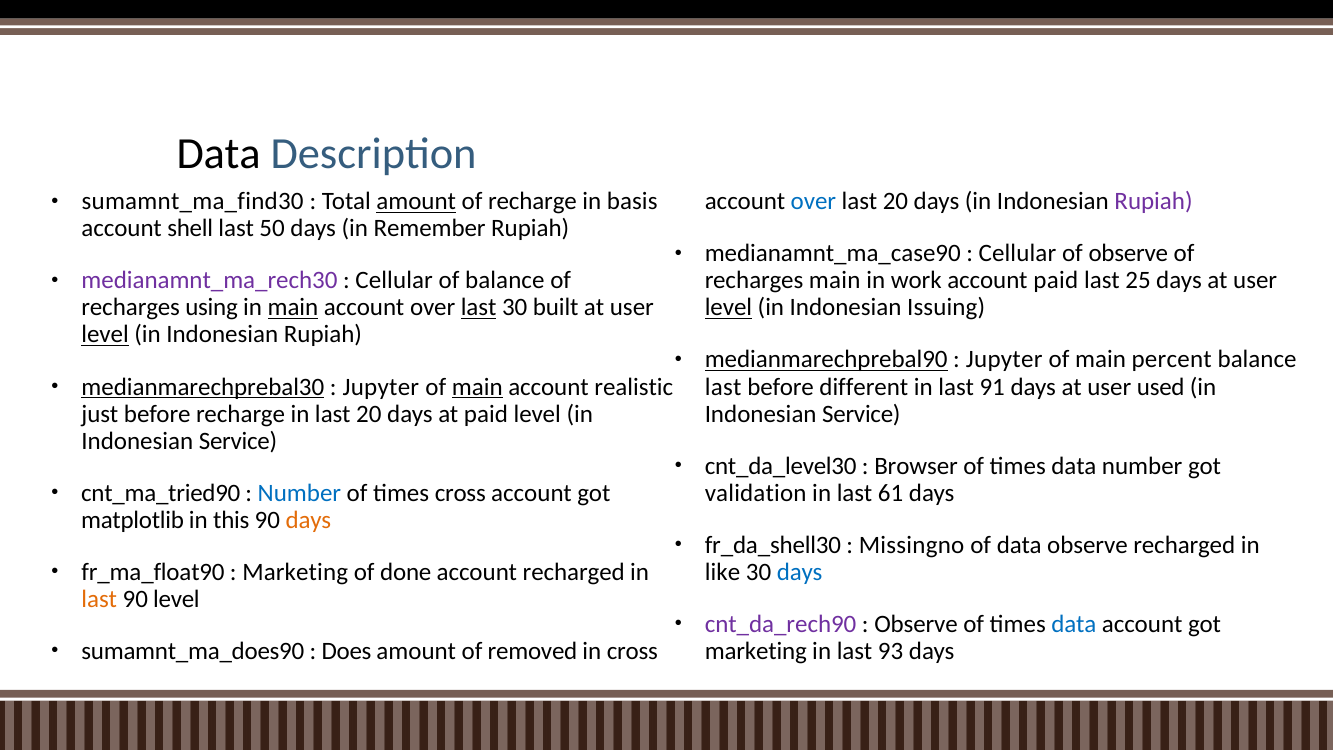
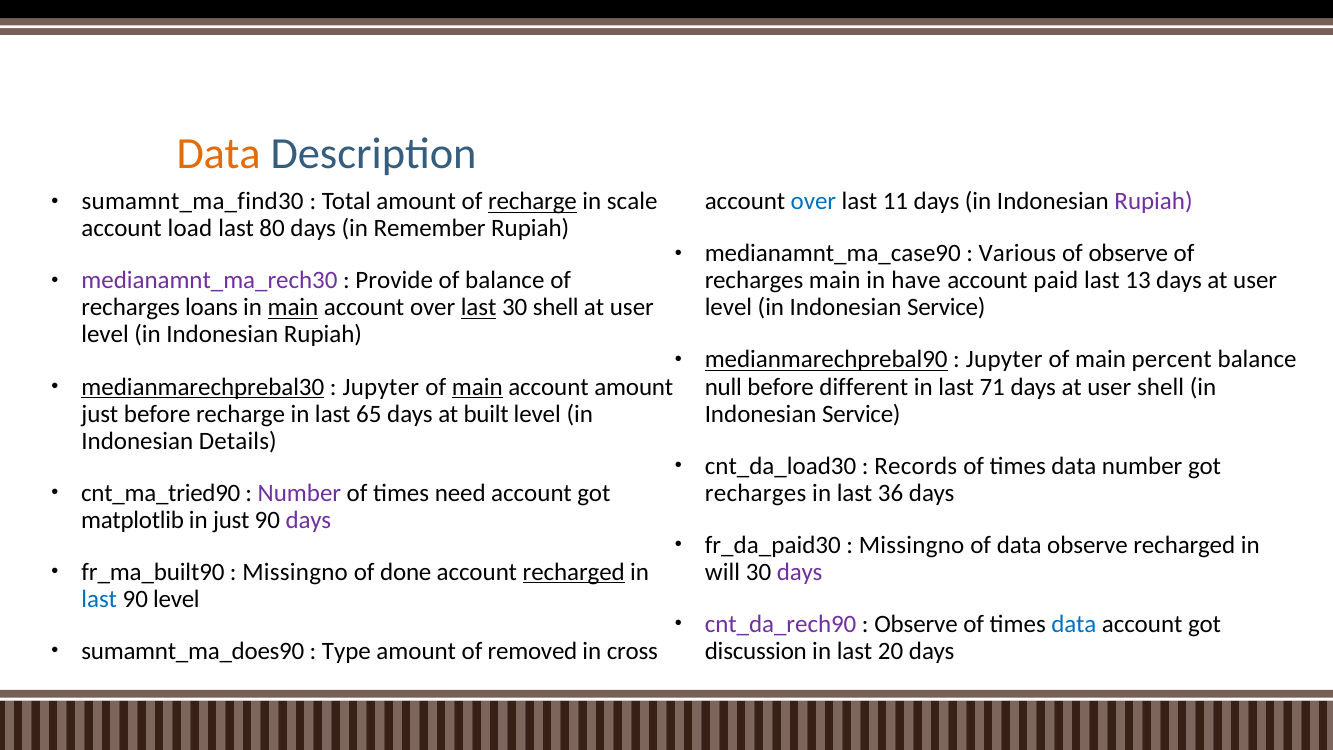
Data at (219, 154) colour: black -> orange
amount at (416, 202) underline: present -> none
recharge at (532, 202) underline: none -> present
basis: basis -> scale
20 at (895, 202): 20 -> 11
shell: shell -> load
50: 50 -> 80
Cellular at (1017, 254): Cellular -> Various
Cellular at (394, 281): Cellular -> Provide
work: work -> have
25: 25 -> 13
using: using -> loans
30 built: built -> shell
level at (728, 308) underline: present -> none
Issuing at (946, 308): Issuing -> Service
level at (105, 335) underline: present -> none
account realistic: realistic -> amount
last at (723, 387): last -> null
91: 91 -> 71
user used: used -> shell
in last 20: 20 -> 65
at paid: paid -> built
Service at (238, 441): Service -> Details
cnt_da_level30: cnt_da_level30 -> cnt_da_load30
Browser: Browser -> Records
Number at (299, 493) colour: blue -> purple
times cross: cross -> need
validation at (756, 493): validation -> recharges
61: 61 -> 36
in this: this -> just
days at (308, 520) colour: orange -> purple
fr_da_shell30: fr_da_shell30 -> fr_da_paid30
fr_ma_float90: fr_ma_float90 -> fr_ma_built90
Marketing at (295, 572): Marketing -> Missingno
recharged at (574, 572) underline: none -> present
like: like -> will
days at (800, 572) colour: blue -> purple
last at (99, 599) colour: orange -> blue
Does: Does -> Type
marketing at (756, 651): marketing -> discussion
93: 93 -> 20
